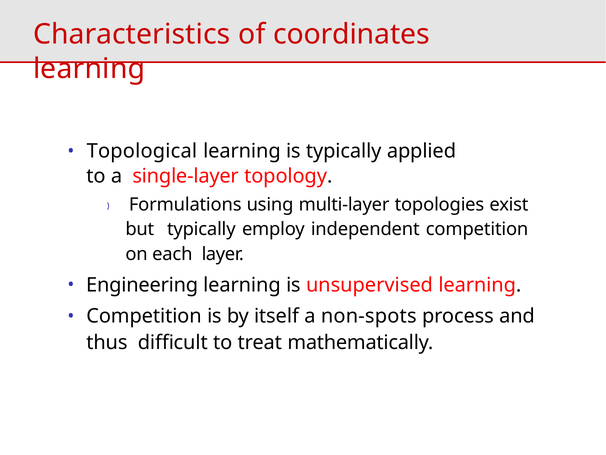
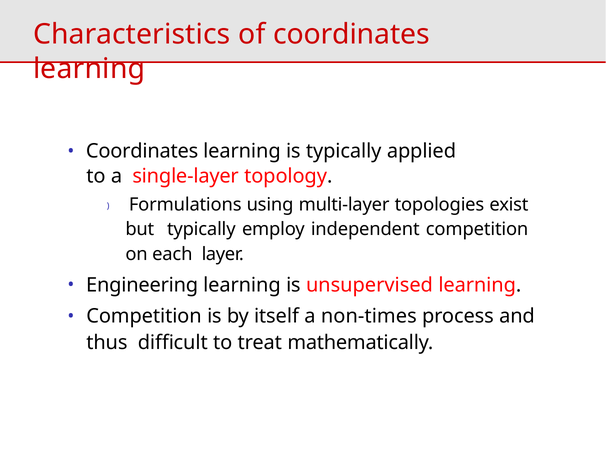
Topological at (142, 151): Topological -> Coordinates
non-spots: non-spots -> non-times
